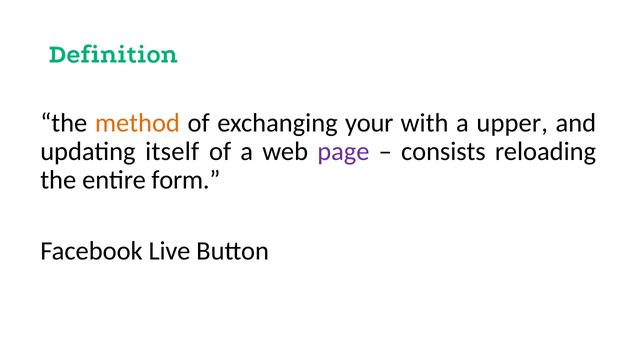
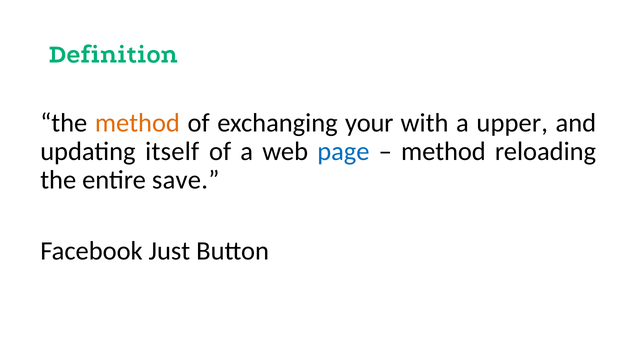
page colour: purple -> blue
consists at (443, 151): consists -> method
form: form -> save
Live: Live -> Just
